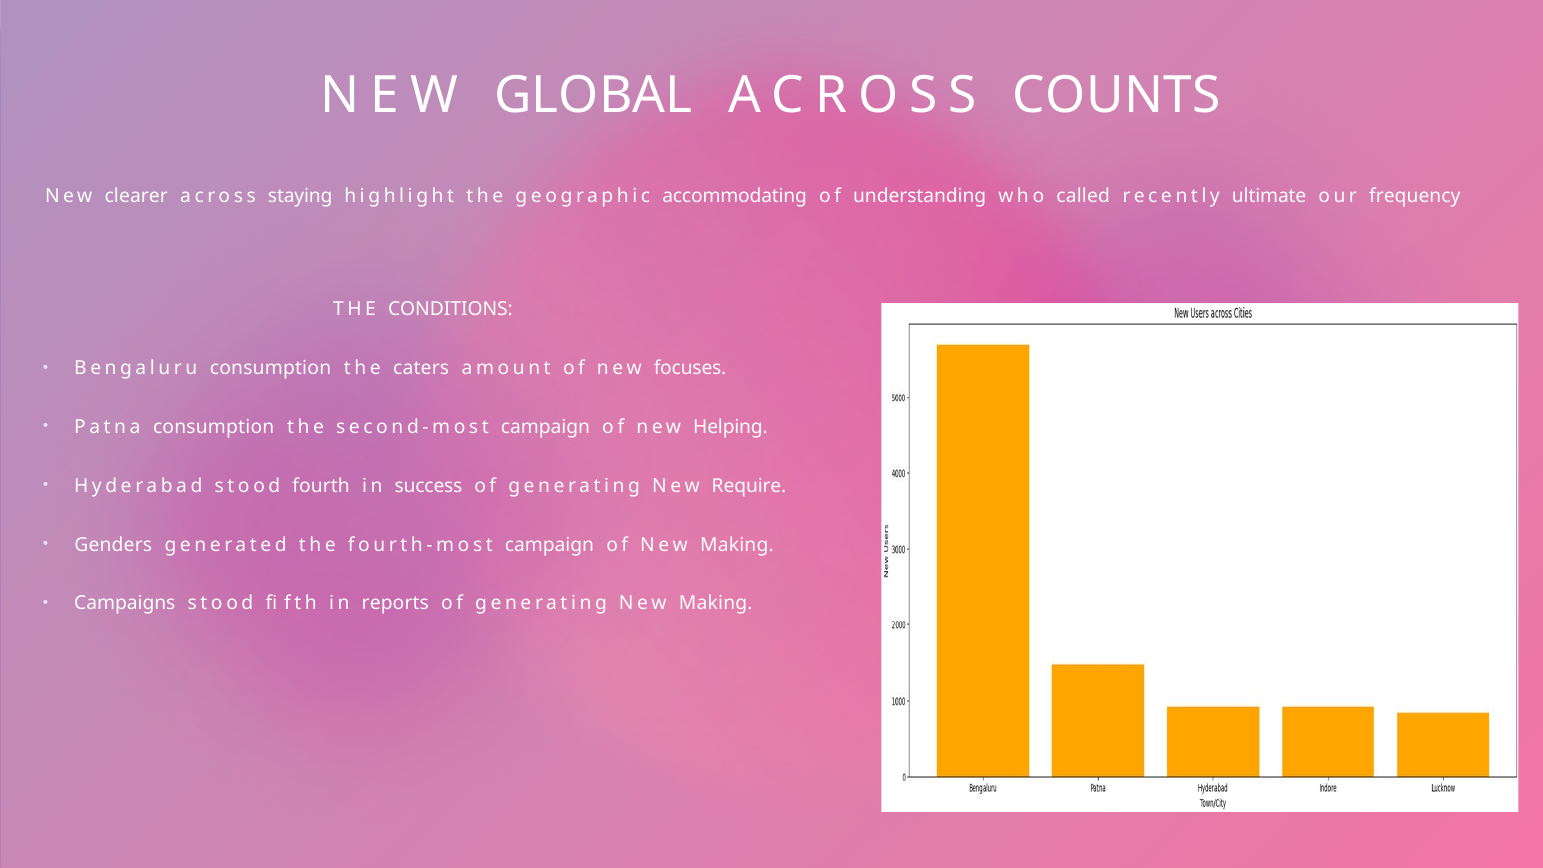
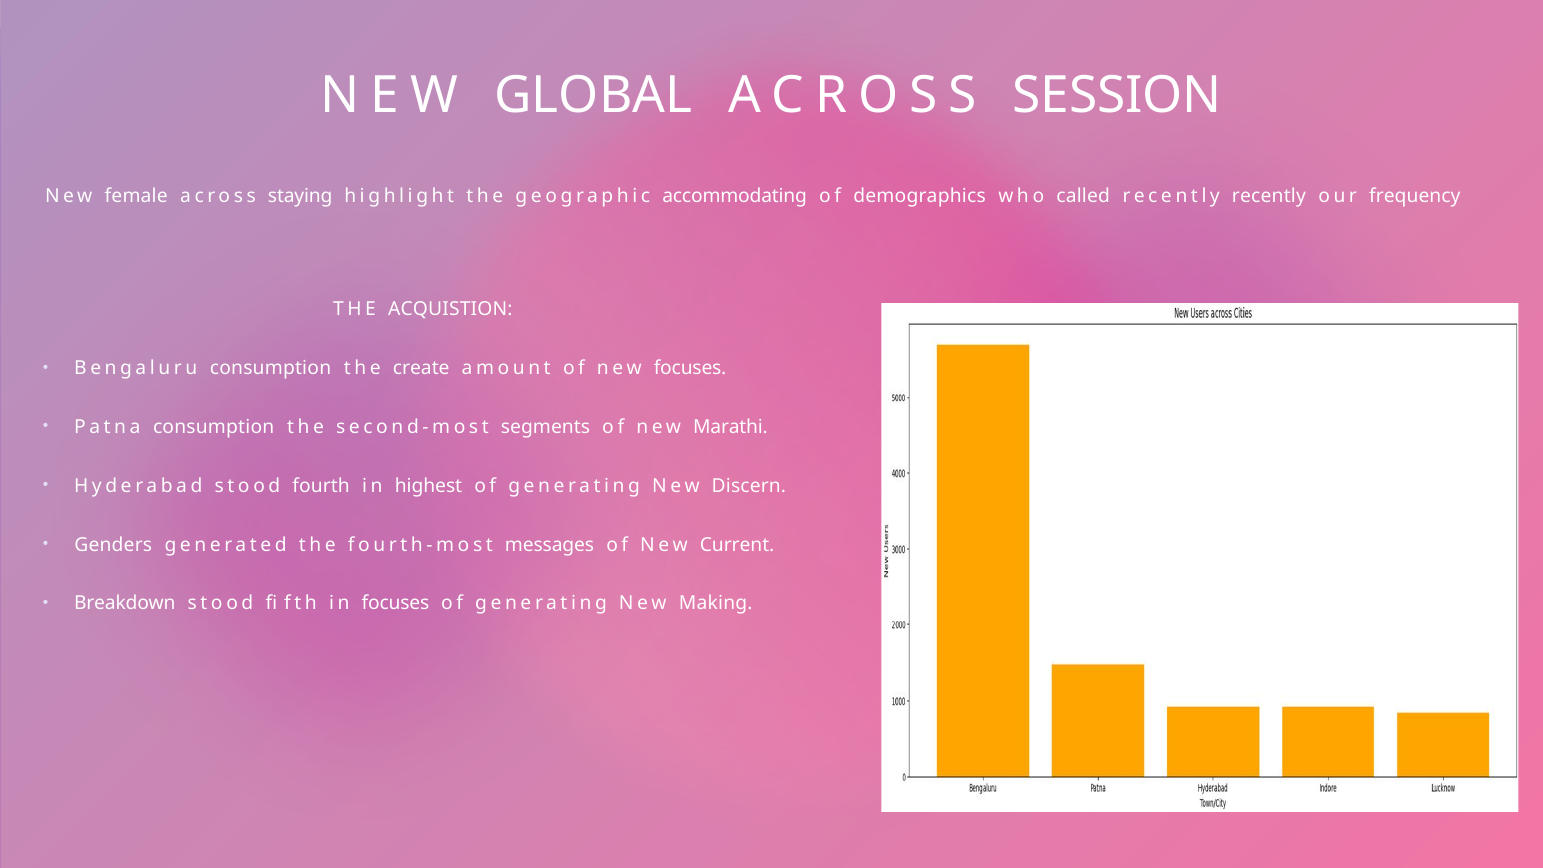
COUNTS: COUNTS -> SESSION
clearer: clearer -> female
understanding: understanding -> demographics
recently ultimate: ultimate -> recently
CONDITIONS: CONDITIONS -> ACQUISTION
caters: caters -> create
second-most campaign: campaign -> segments
Helping: Helping -> Marathi
success: success -> highest
Require: Require -> Discern
fourth-most campaign: campaign -> messages
of New Making: Making -> Current
Campaigns: Campaigns -> Breakdown
in reports: reports -> focuses
